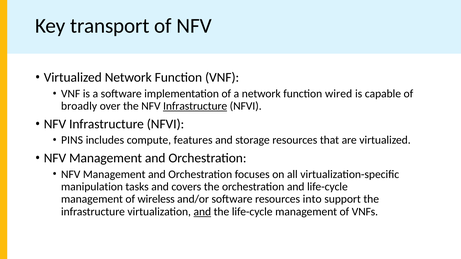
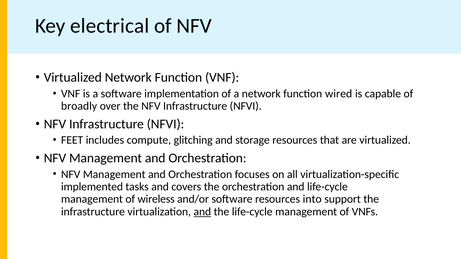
transport: transport -> electrical
Infrastructure at (195, 106) underline: present -> none
PINS: PINS -> FEET
features: features -> glitching
manipulation: manipulation -> implemented
